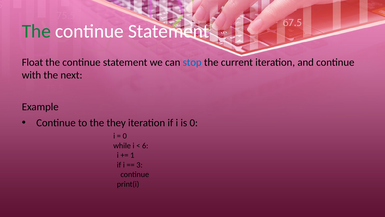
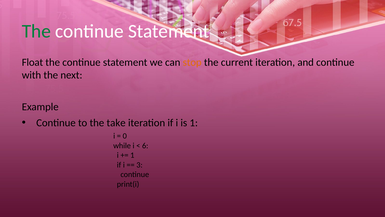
stop colour: blue -> orange
they: they -> take
is 0: 0 -> 1
